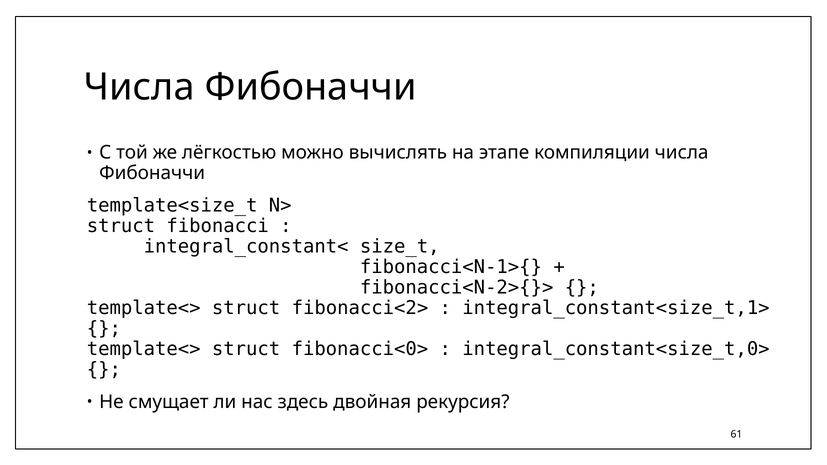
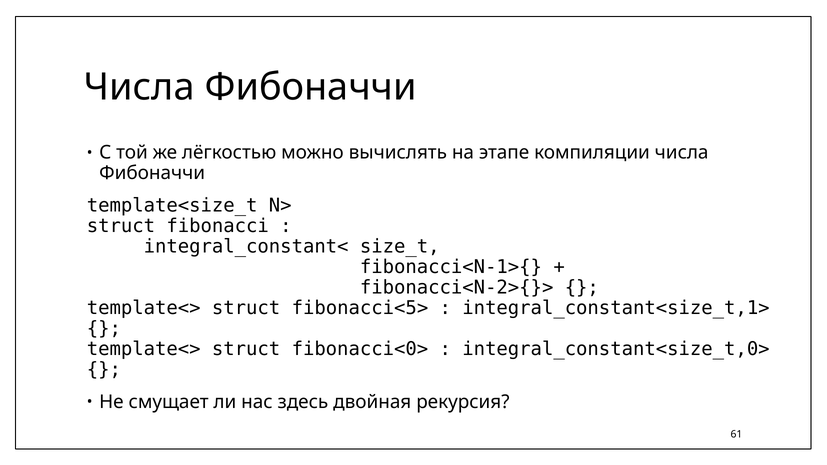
fibonacci<2>: fibonacci<2> -> fibonacci<5>
